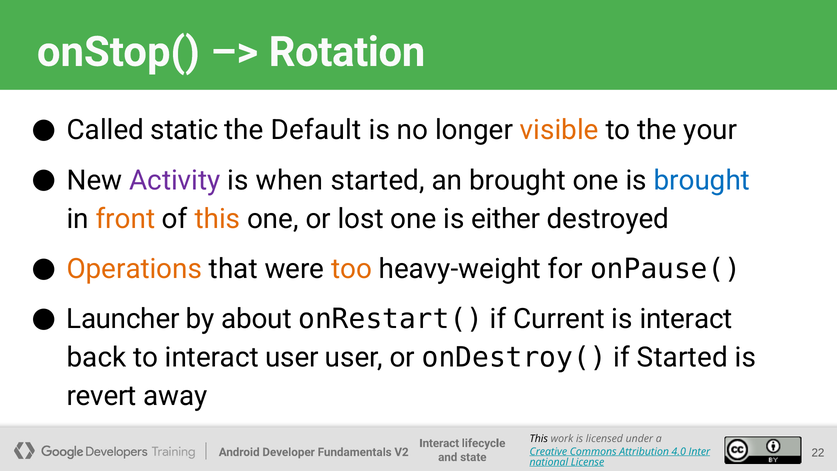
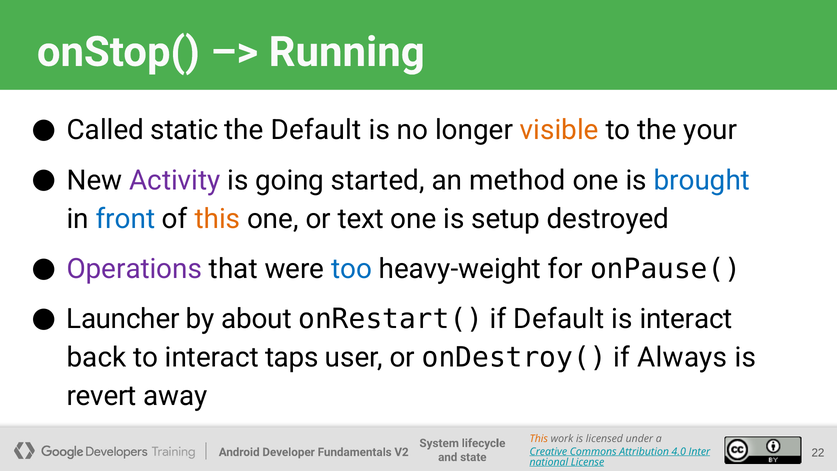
Rotation: Rotation -> Running
when: when -> going
an brought: brought -> method
front colour: orange -> blue
lost: lost -> text
either: either -> setup
Operations colour: orange -> purple
too colour: orange -> blue
if Current: Current -> Default
interact user: user -> taps
if Started: Started -> Always
This at (539, 439) colour: black -> orange
Interact at (439, 443): Interact -> System
